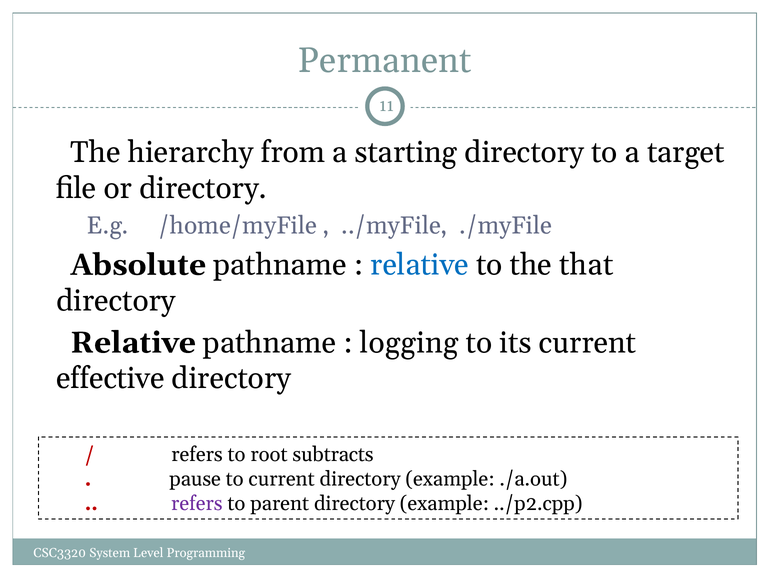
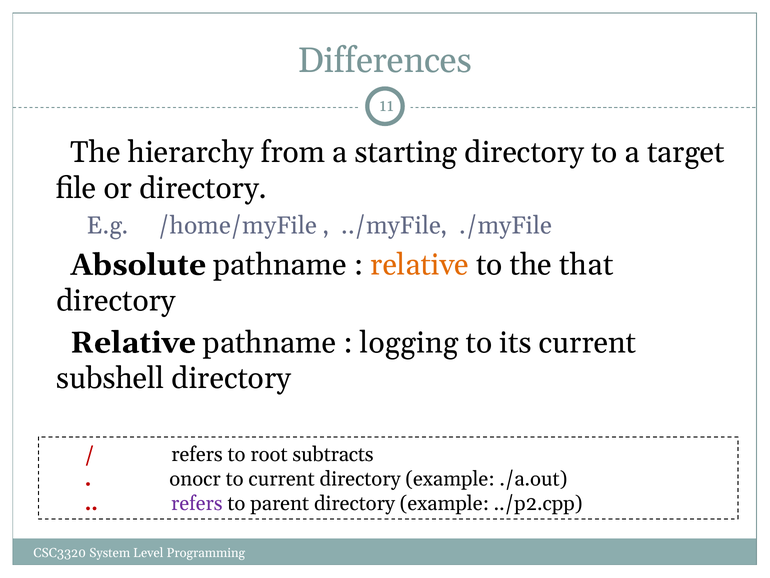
Permanent: Permanent -> Differences
relative colour: blue -> orange
effective: effective -> subshell
pause: pause -> onocr
